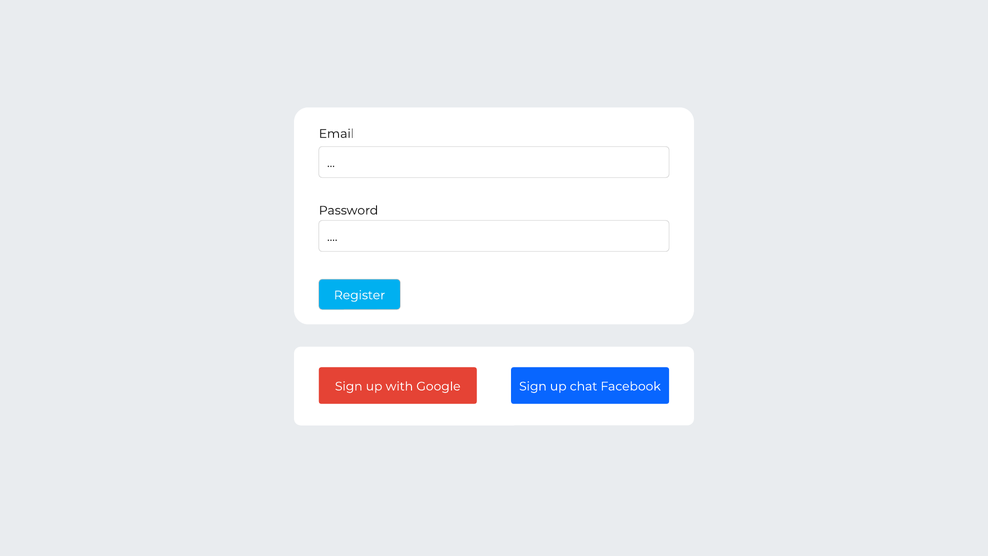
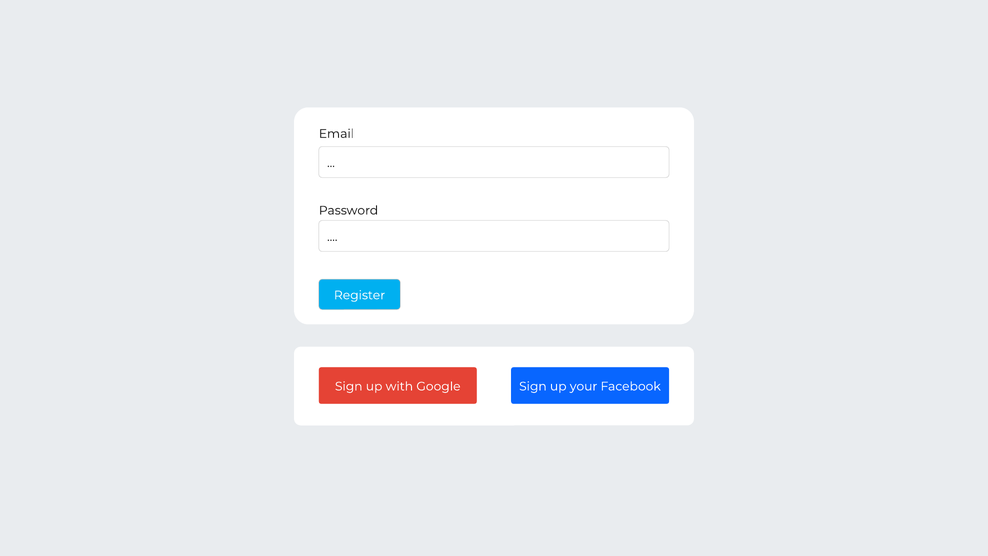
chat: chat -> your
